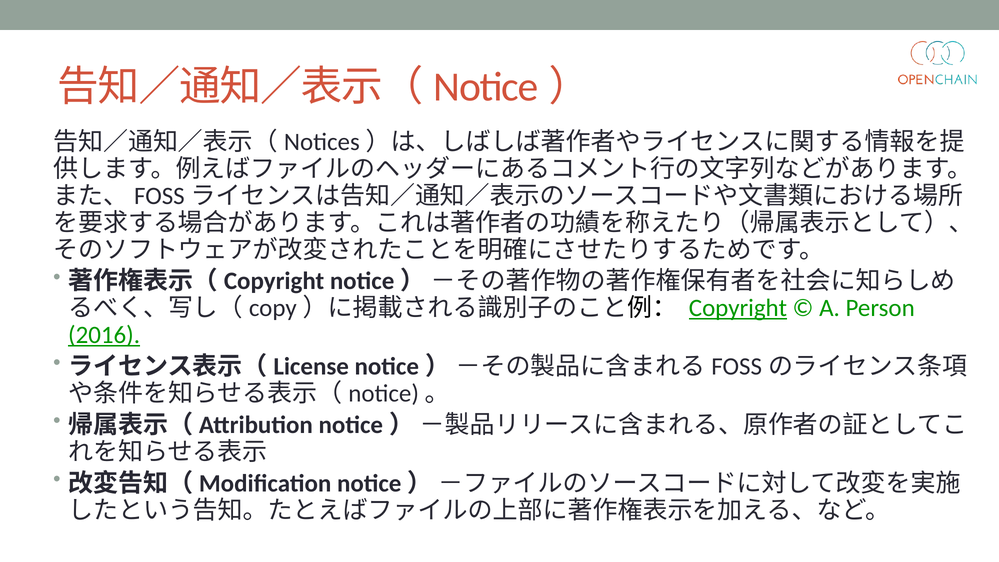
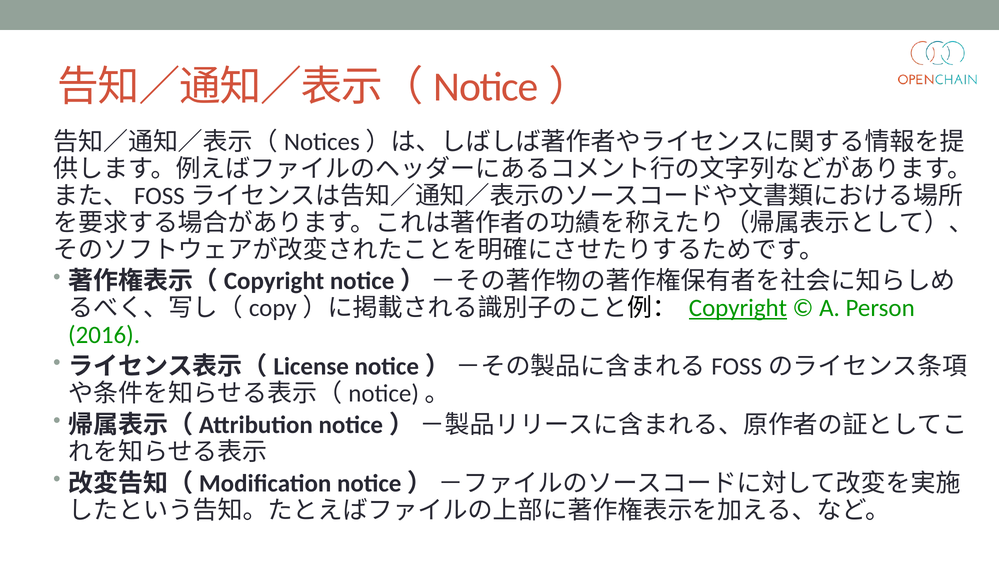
2016 underline: present -> none
